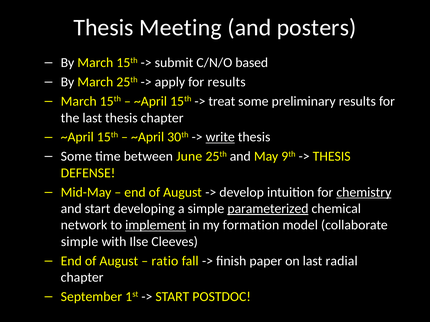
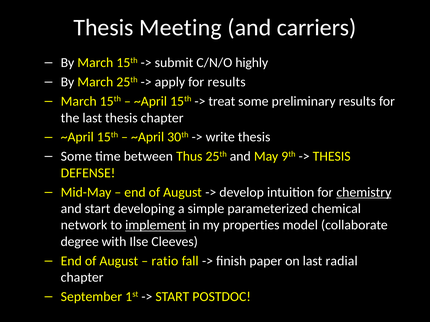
posters: posters -> carriers
based: based -> highly
write underline: present -> none
June: June -> Thus
parameterized underline: present -> none
formation: formation -> properties
simple at (80, 242): simple -> degree
